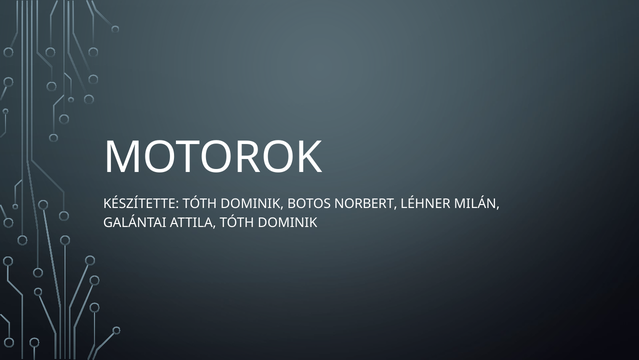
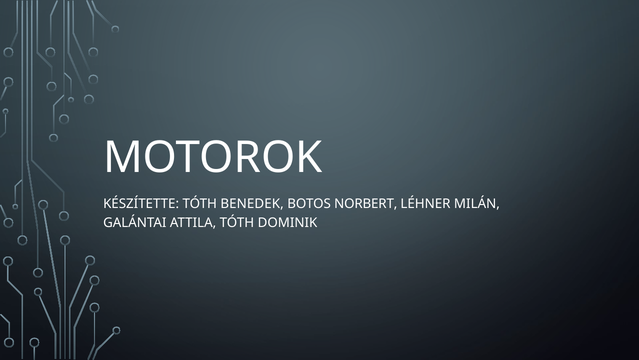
KÉSZÍTETTE TÓTH DOMINIK: DOMINIK -> BENEDEK
